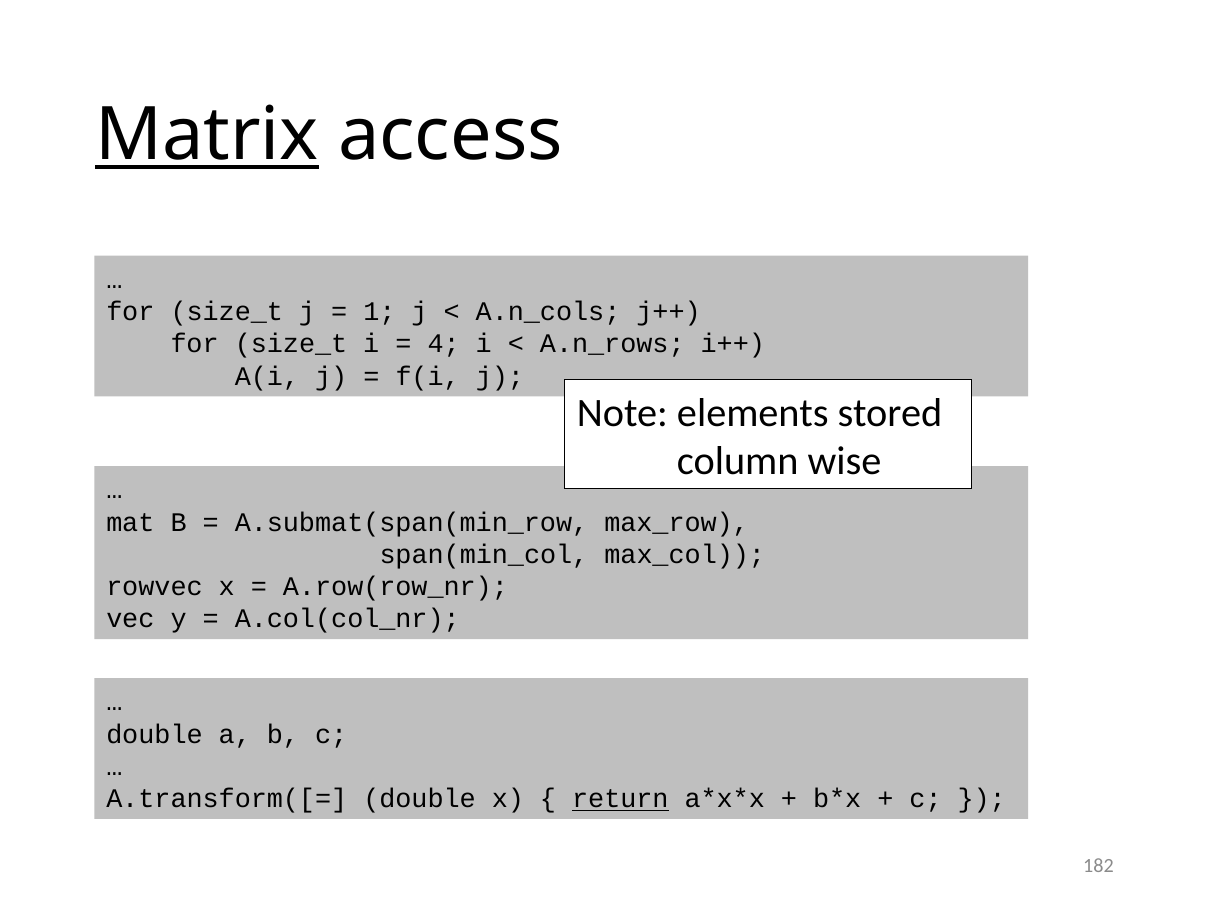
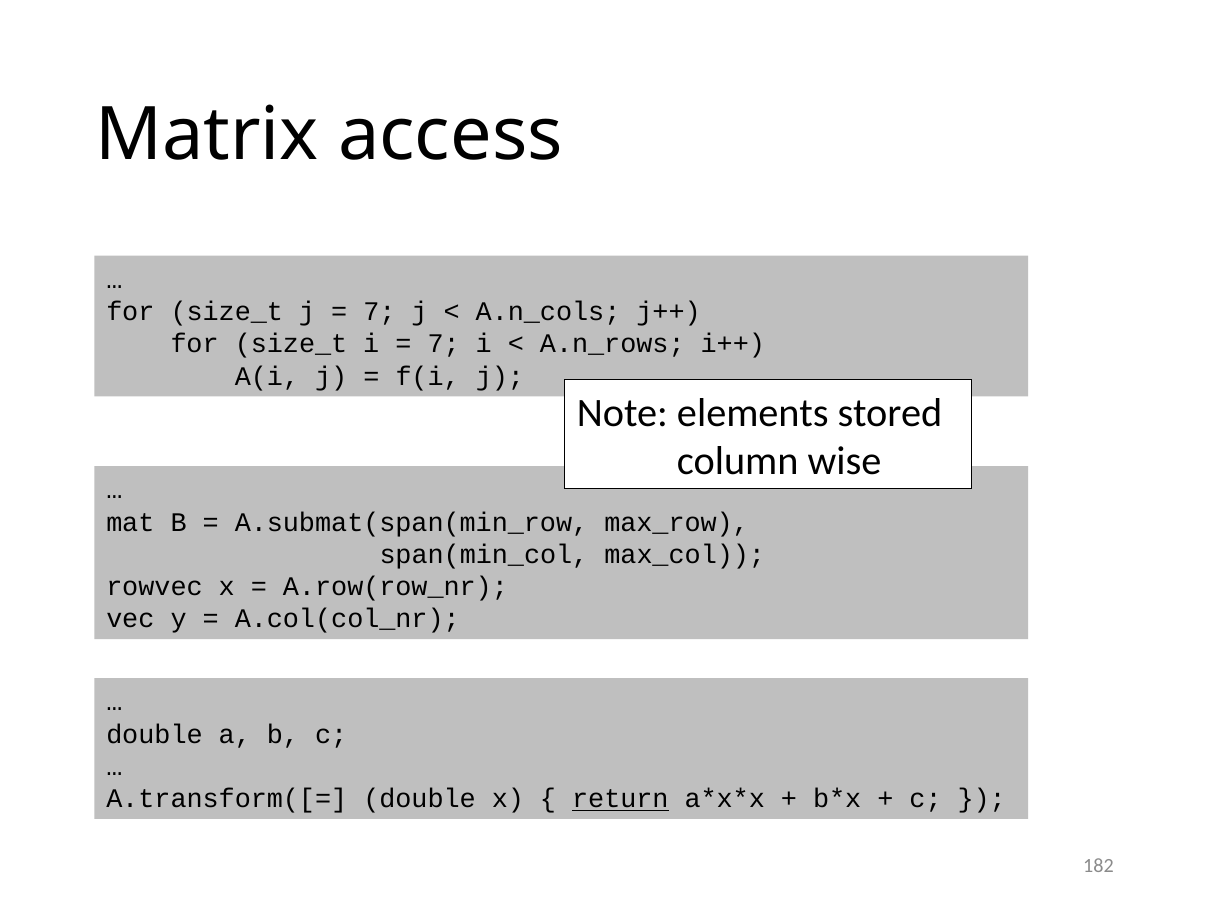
Matrix underline: present -> none
1 at (379, 312): 1 -> 7
4 at (444, 344): 4 -> 7
